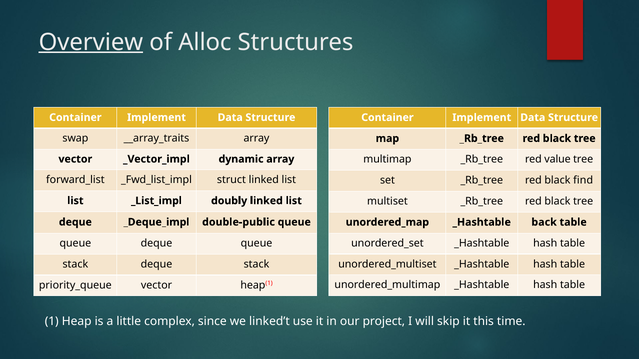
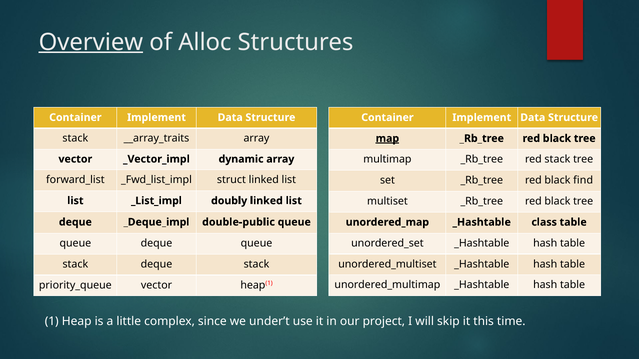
swap at (75, 138): swap -> stack
map underline: none -> present
red value: value -> stack
back: back -> class
linked’t: linked’t -> under’t
